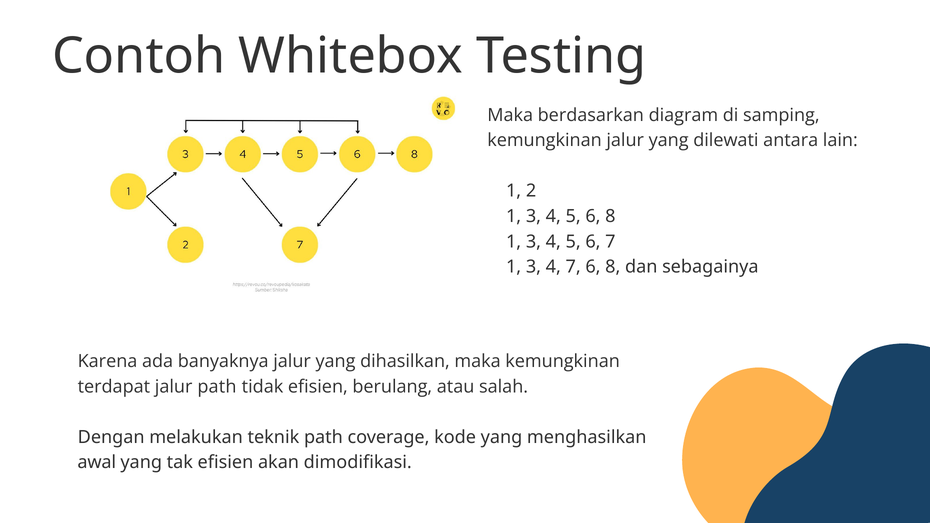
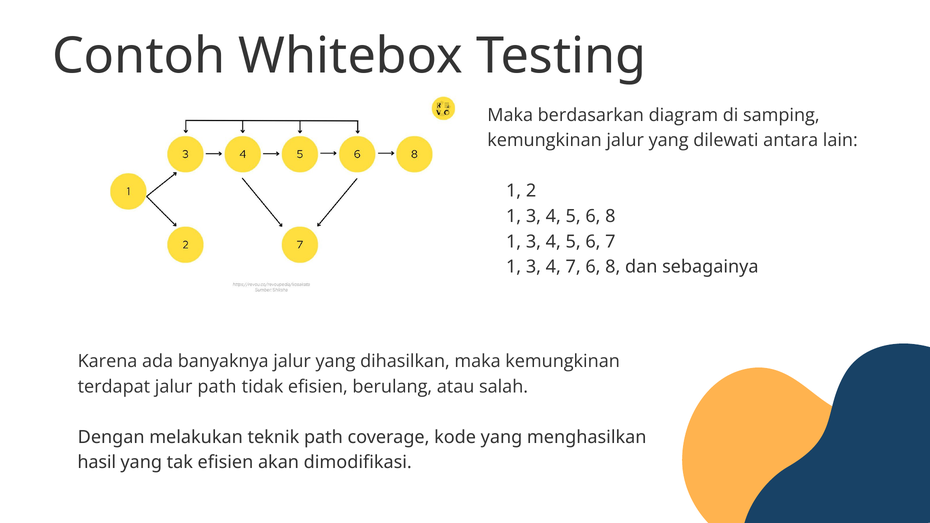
awal: awal -> hasil
